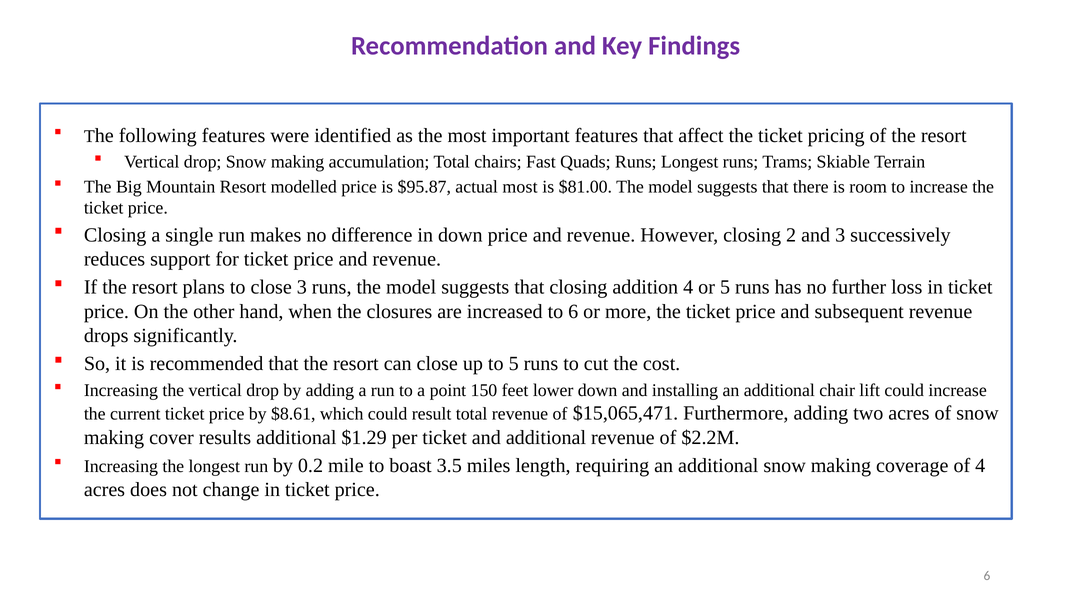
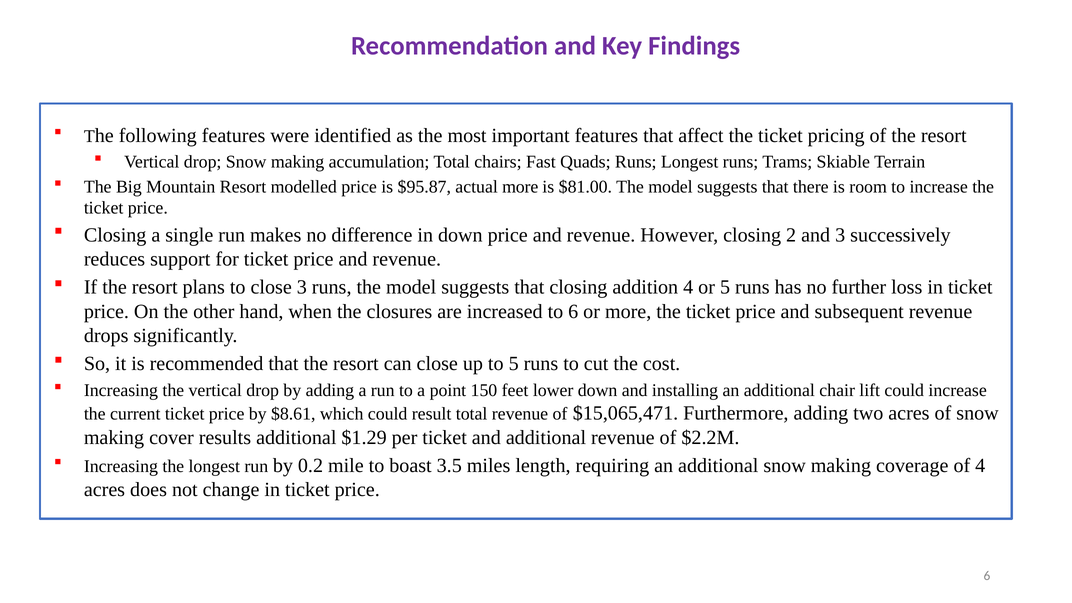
actual most: most -> more
